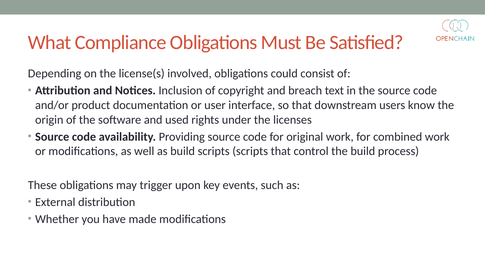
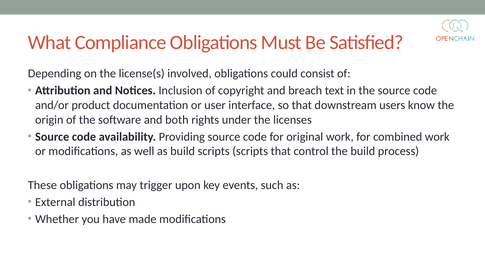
used: used -> both
